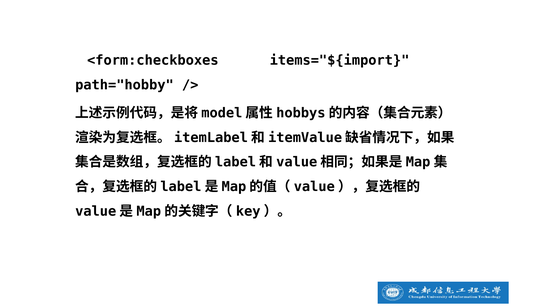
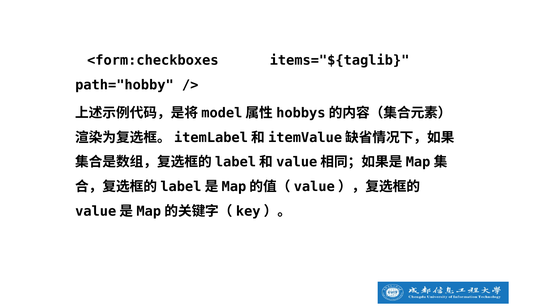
items="${import: items="${import -> items="${taglib
